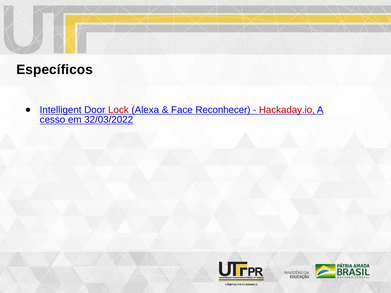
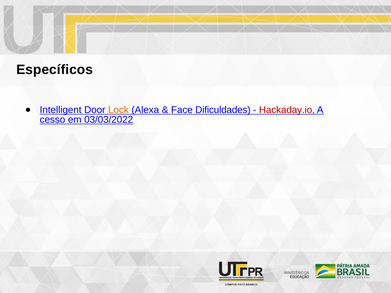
Lock colour: red -> orange
Reconhecer: Reconhecer -> Dificuldades
32/03/2022: 32/03/2022 -> 03/03/2022
